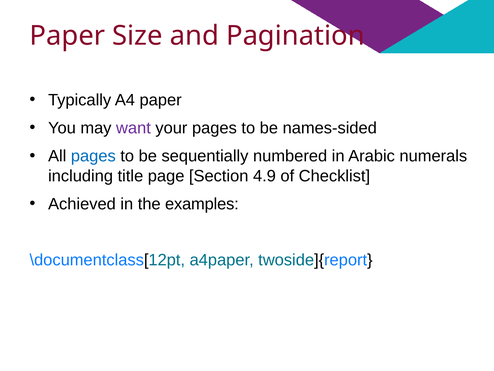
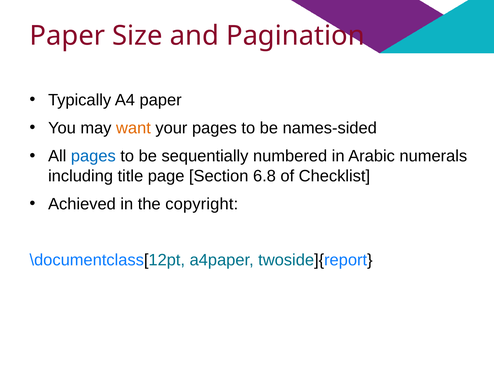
want colour: purple -> orange
4.9: 4.9 -> 6.8
examples: examples -> copyright
